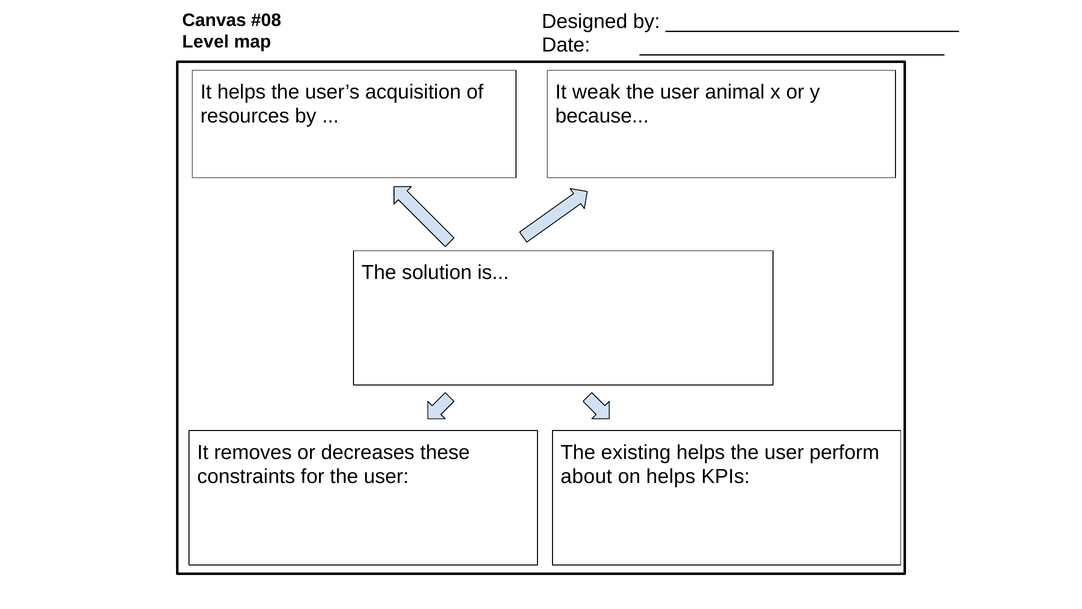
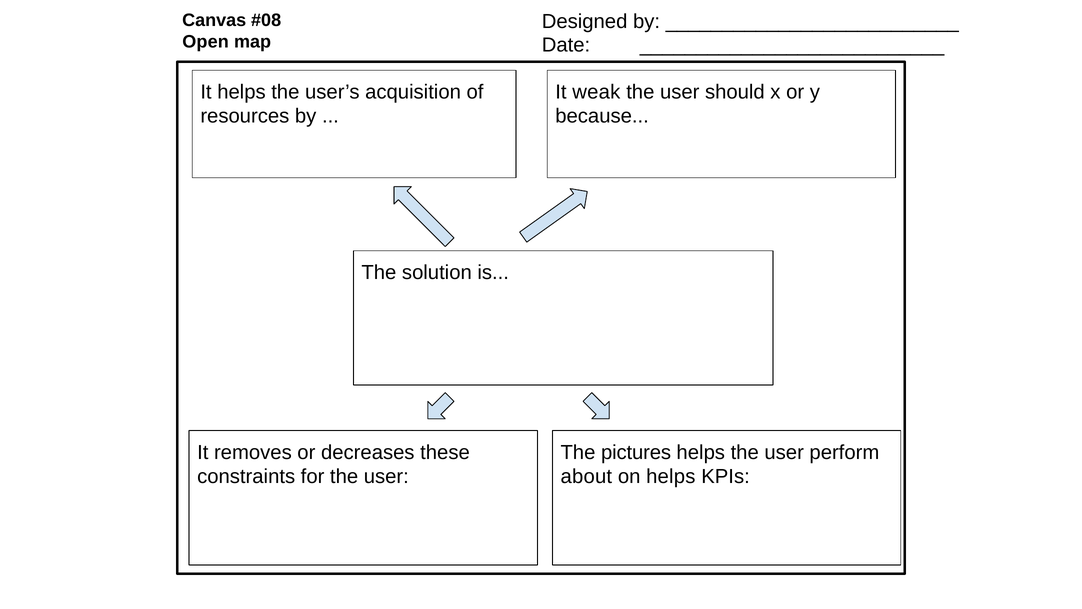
Level: Level -> Open
animal: animal -> should
existing: existing -> pictures
